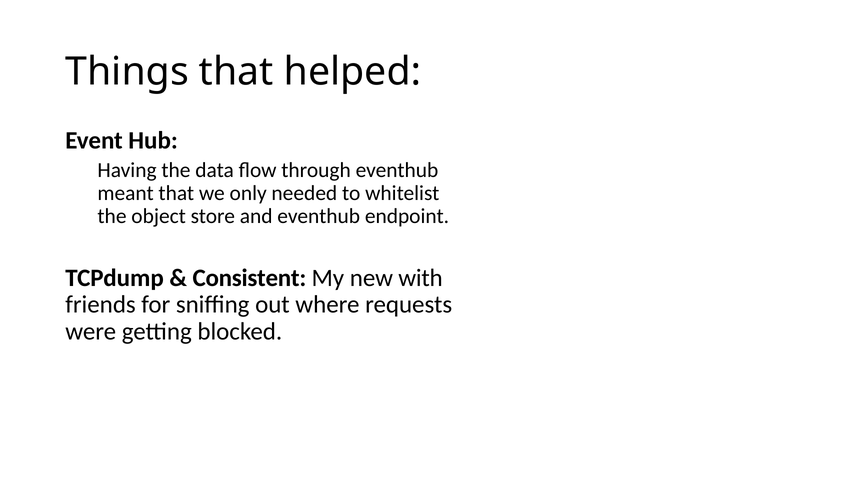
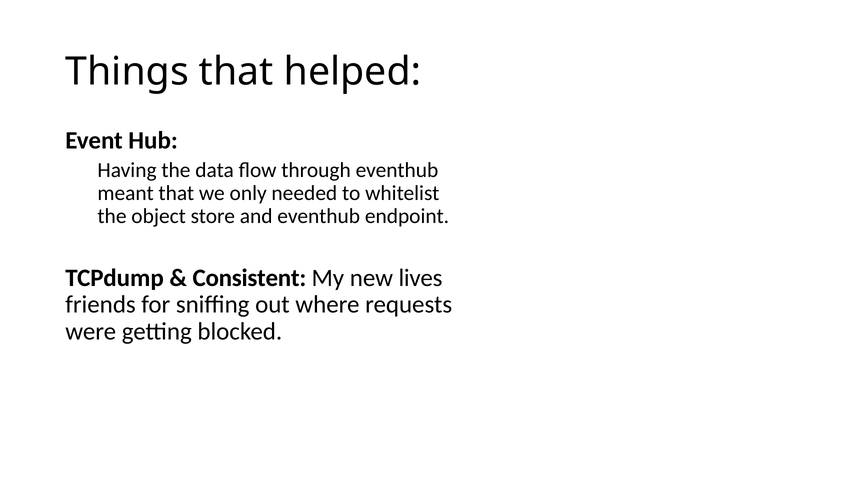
with: with -> lives
